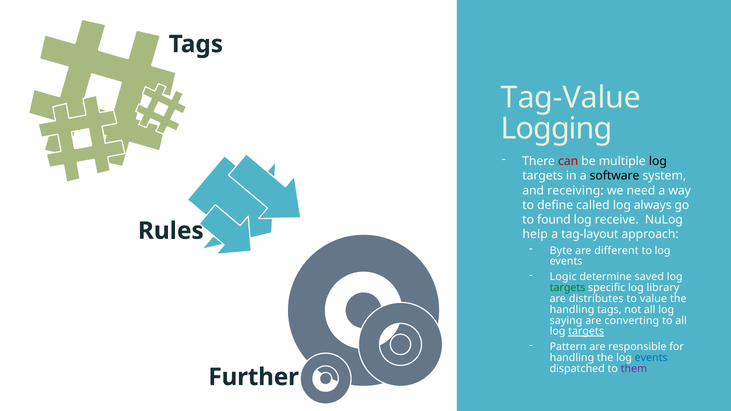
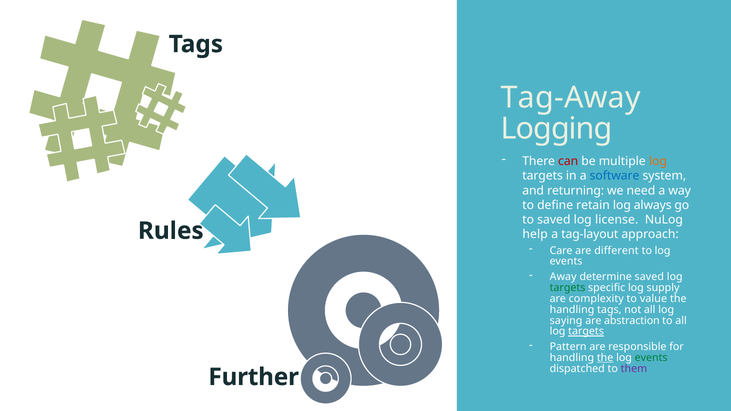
Tag-Value: Tag-Value -> Tag-Away
log at (658, 161) colour: black -> orange
software colour: black -> blue
receiving: receiving -> returning
called: called -> retain
to found: found -> saved
receive: receive -> license
Byte: Byte -> Care
Logic: Logic -> Away
library: library -> supply
distributes: distributes -> complexity
converting: converting -> abstraction
the at (605, 358) underline: none -> present
events at (651, 358) colour: blue -> green
